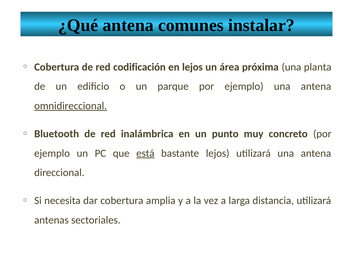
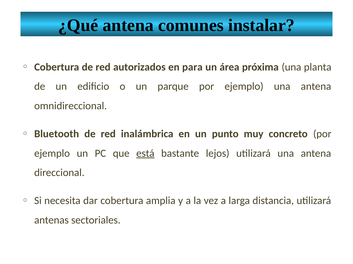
codificación: codificación -> autorizados
en lejos: lejos -> para
omnidireccional underline: present -> none
